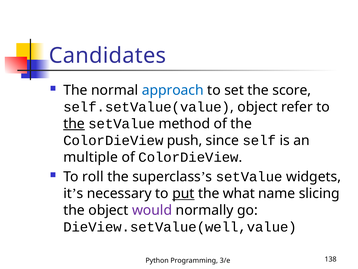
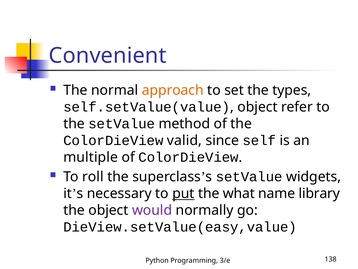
Candidates: Candidates -> Convenient
approach colour: blue -> orange
score: score -> types
the at (74, 124) underline: present -> none
push: push -> valid
slicing: slicing -> library
DieView.setValue(well,value: DieView.setValue(well,value -> DieView.setValue(easy,value
